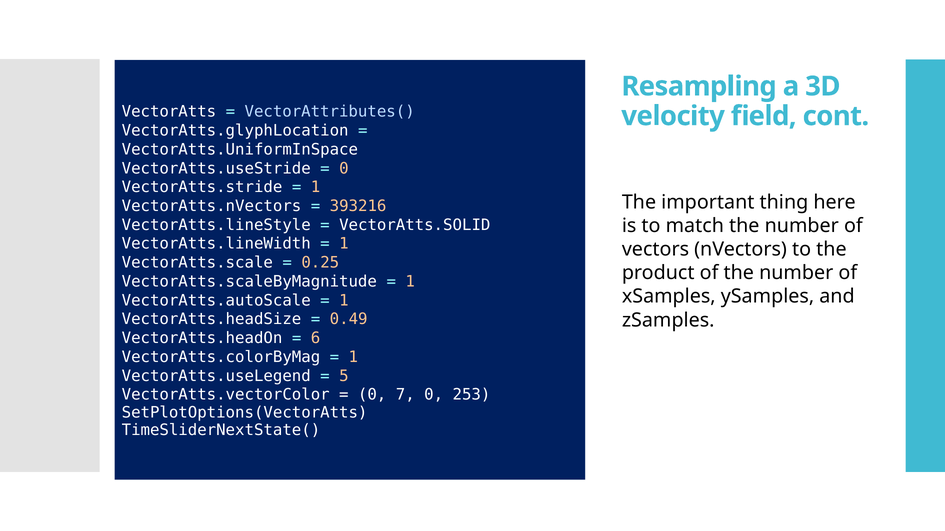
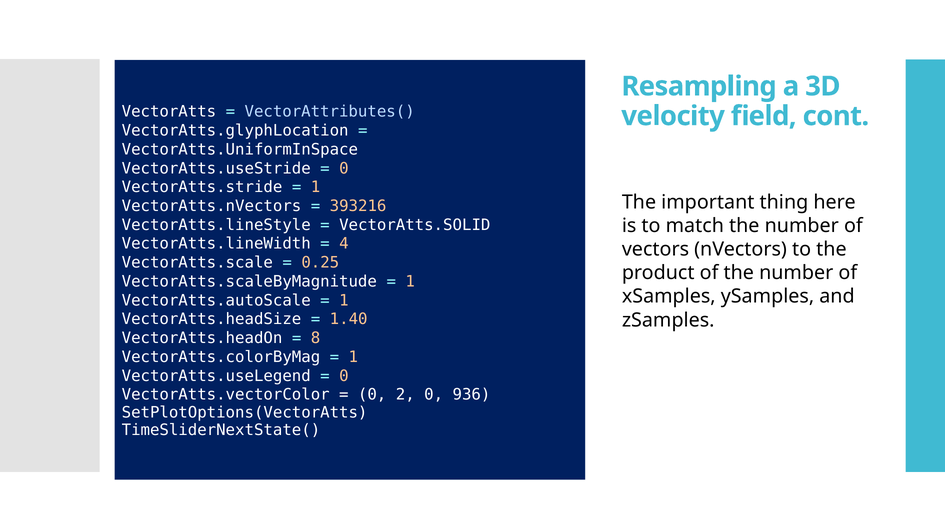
1 at (344, 244): 1 -> 4
0.49: 0.49 -> 1.40
6: 6 -> 8
5 at (344, 376): 5 -> 0
7: 7 -> 2
253: 253 -> 936
